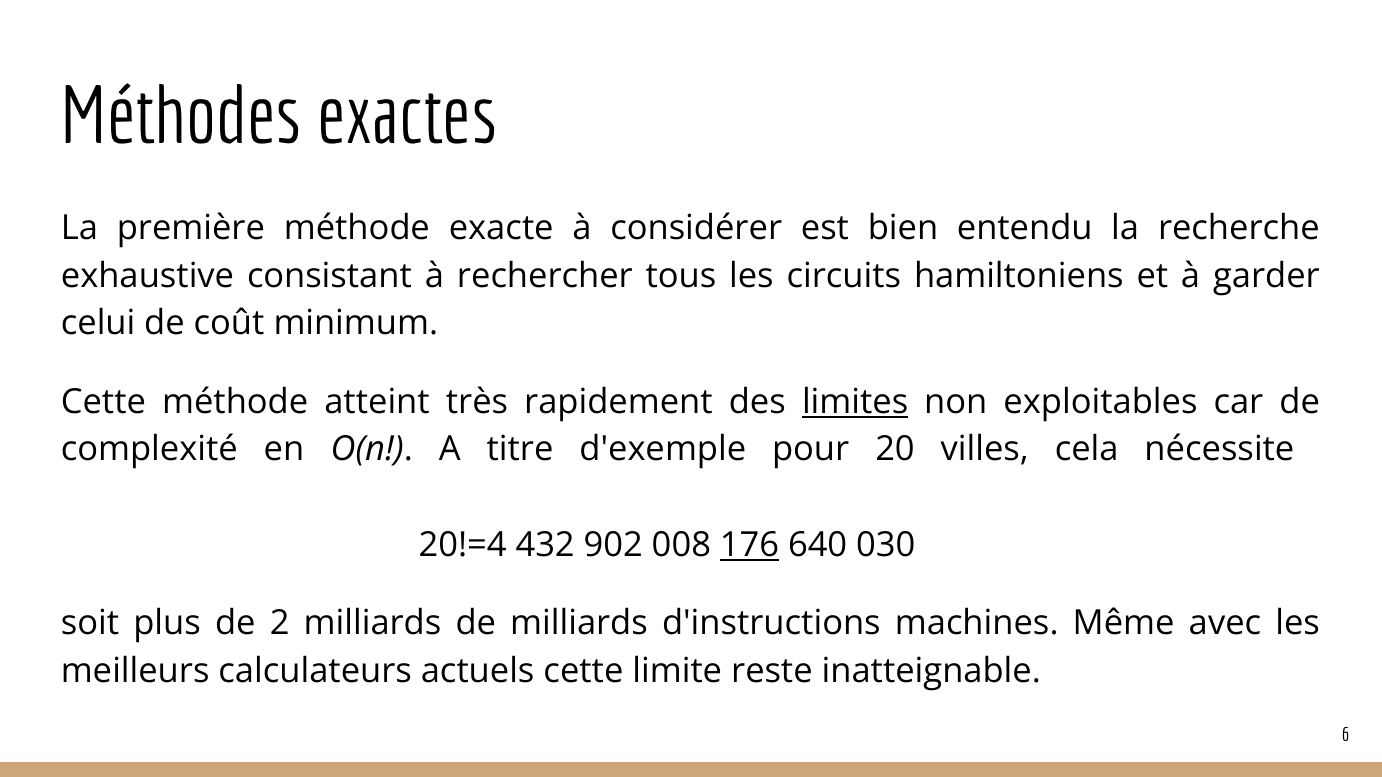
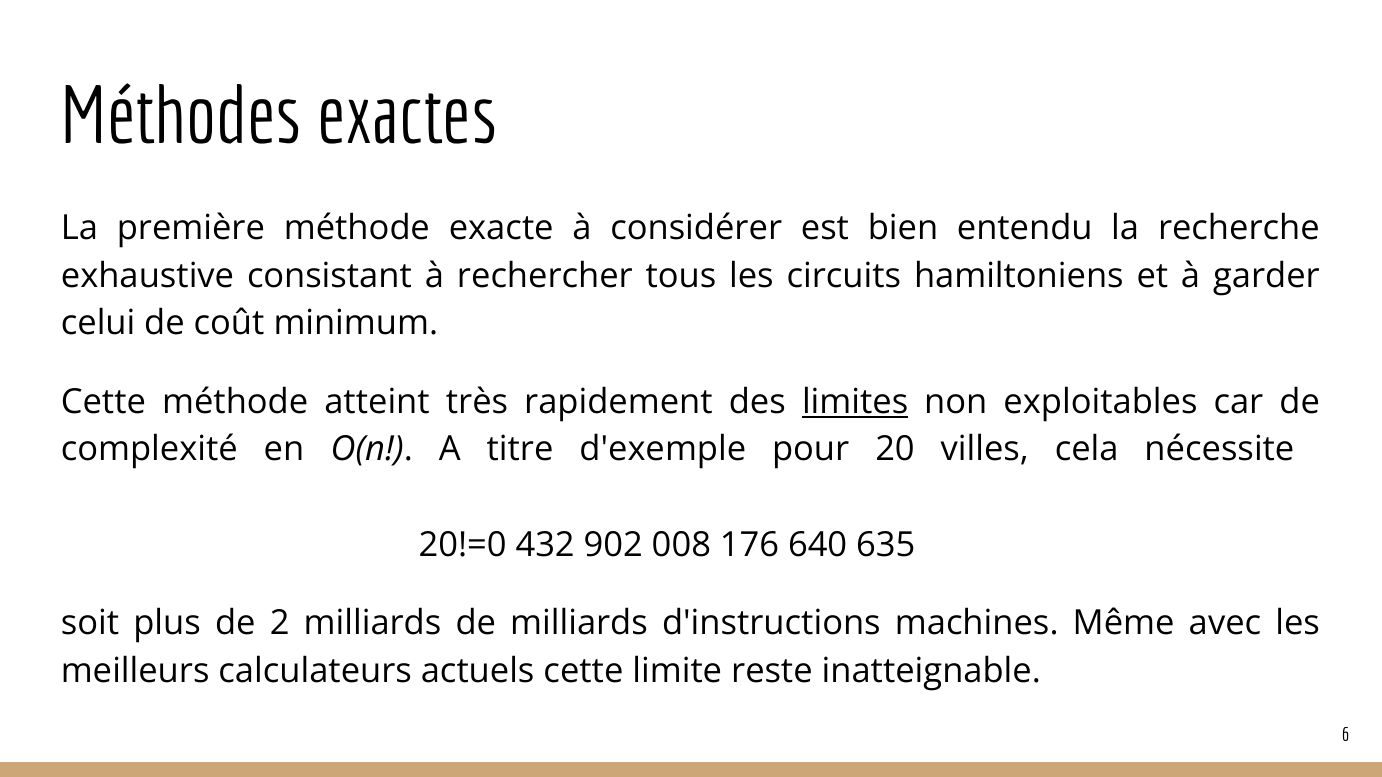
20!=4: 20!=4 -> 20!=0
176 underline: present -> none
030: 030 -> 635
